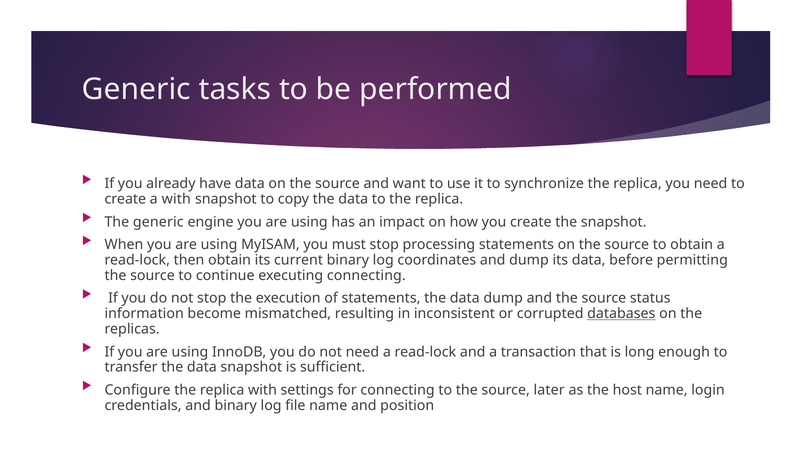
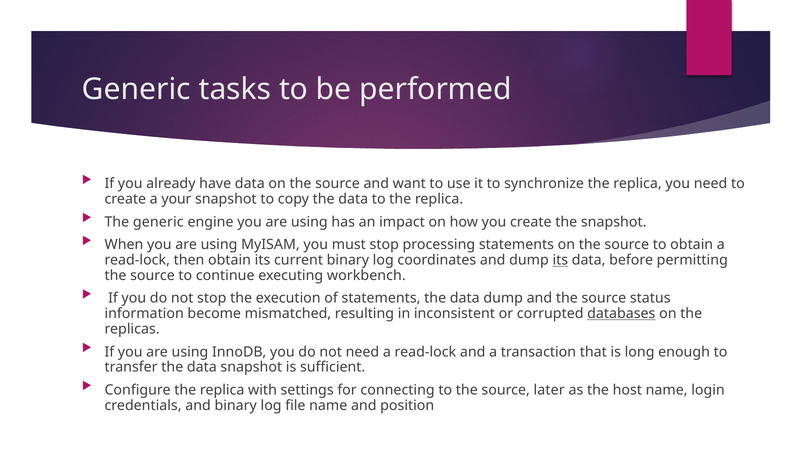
a with: with -> your
its at (560, 260) underline: none -> present
executing connecting: connecting -> workbench
